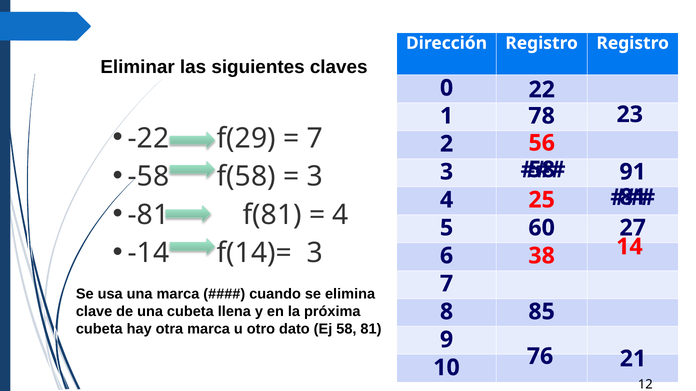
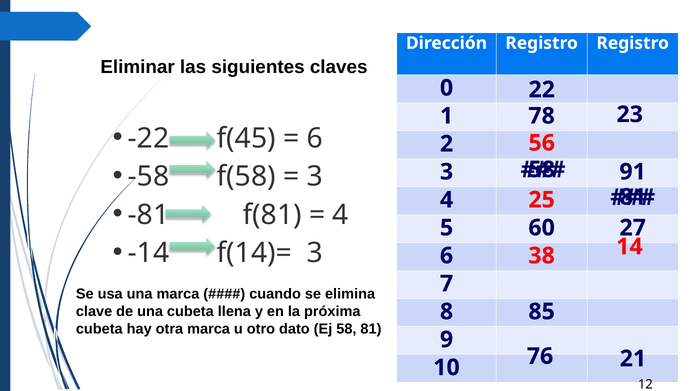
f(29: f(29 -> f(45
7 at (315, 138): 7 -> 6
